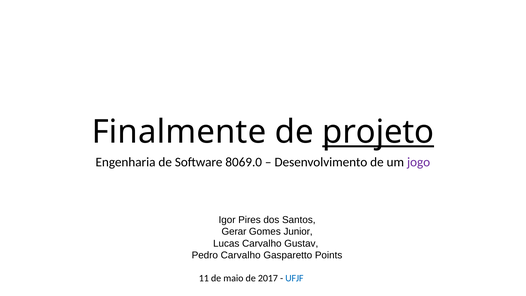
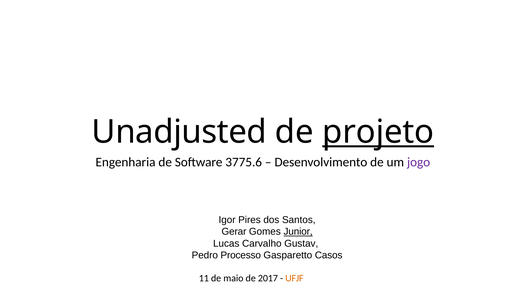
Finalmente: Finalmente -> Unadjusted
8069.0: 8069.0 -> 3775.6
Junior underline: none -> present
Pedro Carvalho: Carvalho -> Processo
Points: Points -> Casos
UFJF colour: blue -> orange
